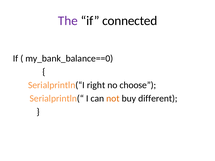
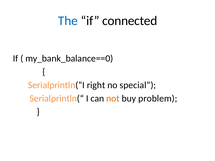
The colour: purple -> blue
choose: choose -> special
different: different -> problem
